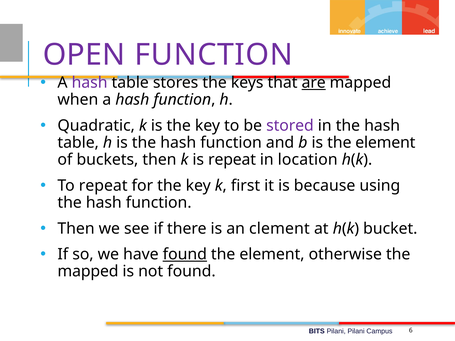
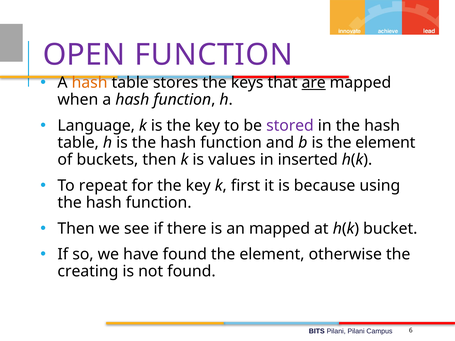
hash at (90, 83) colour: purple -> orange
Quadratic: Quadratic -> Language
is repeat: repeat -> values
location: location -> inserted
an clement: clement -> mapped
found at (185, 255) underline: present -> none
mapped at (88, 272): mapped -> creating
